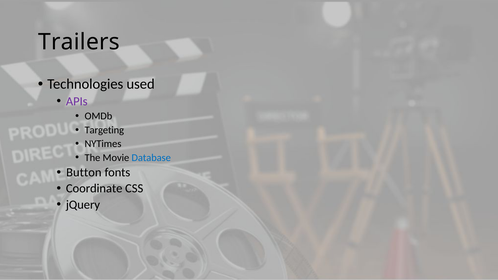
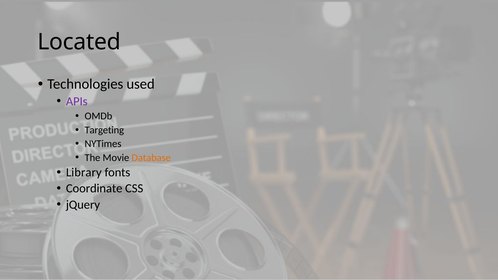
Trailers: Trailers -> Located
Database colour: blue -> orange
Button: Button -> Library
